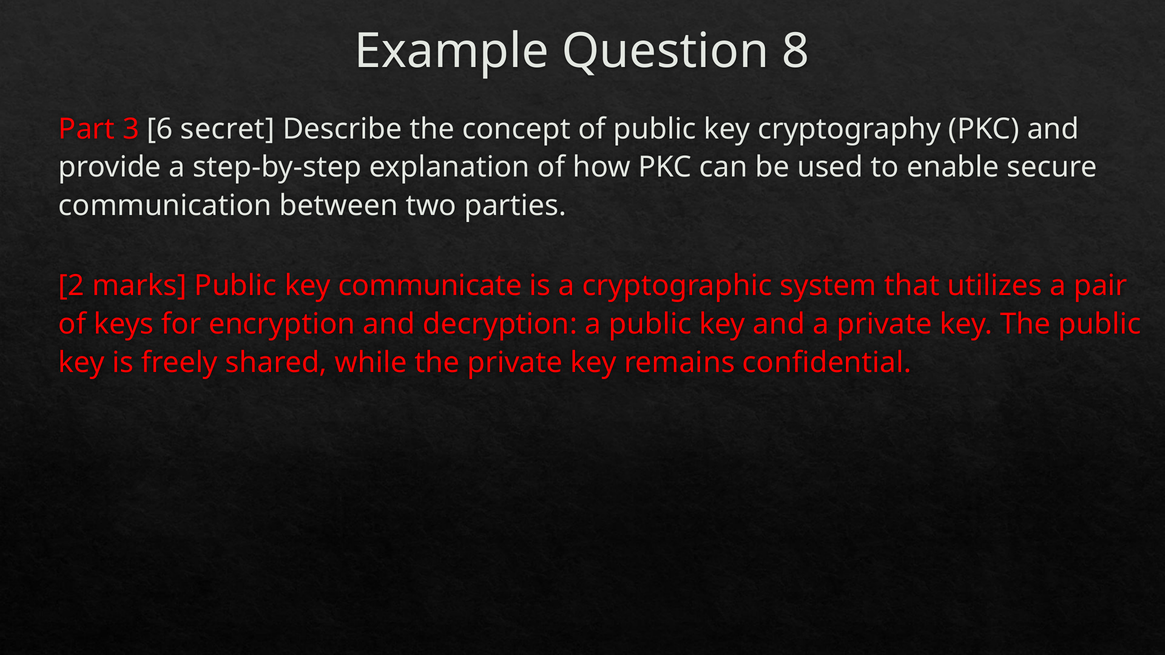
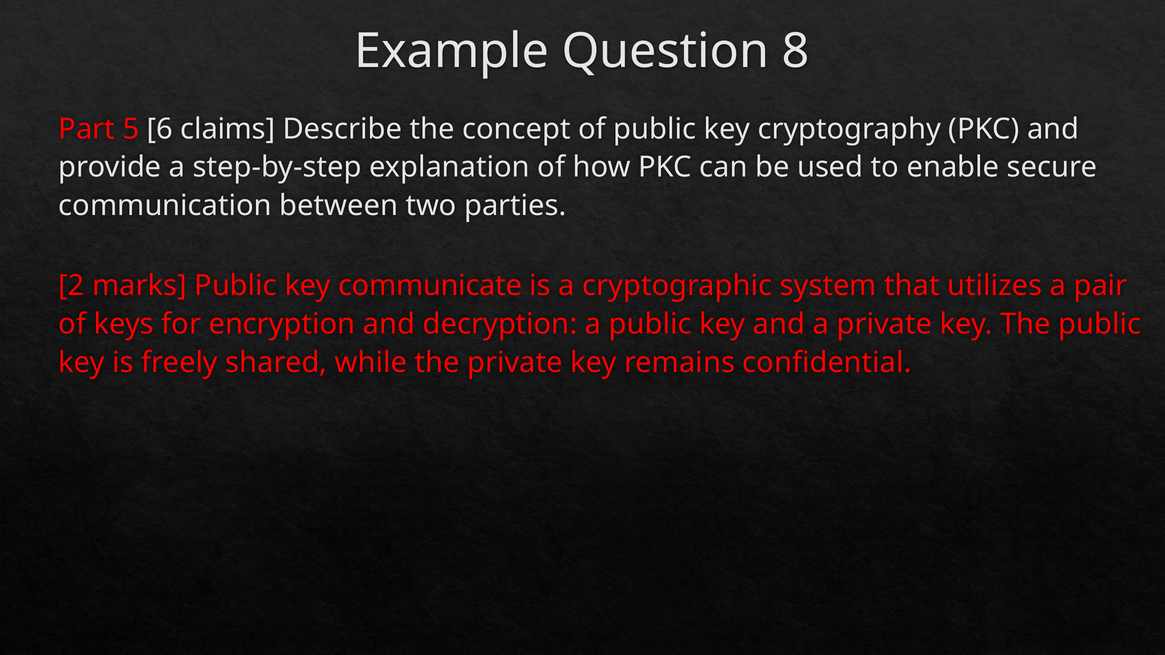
3: 3 -> 5
secret: secret -> claims
